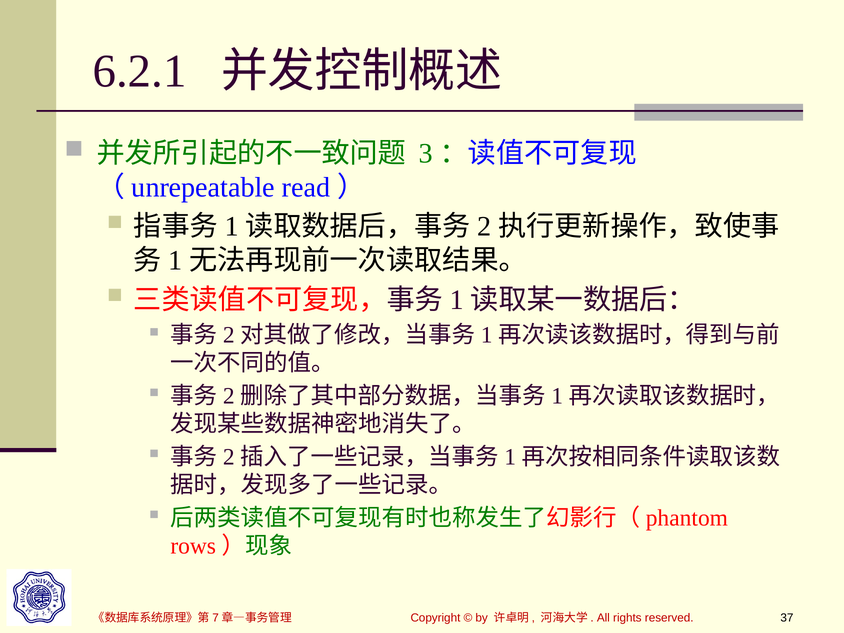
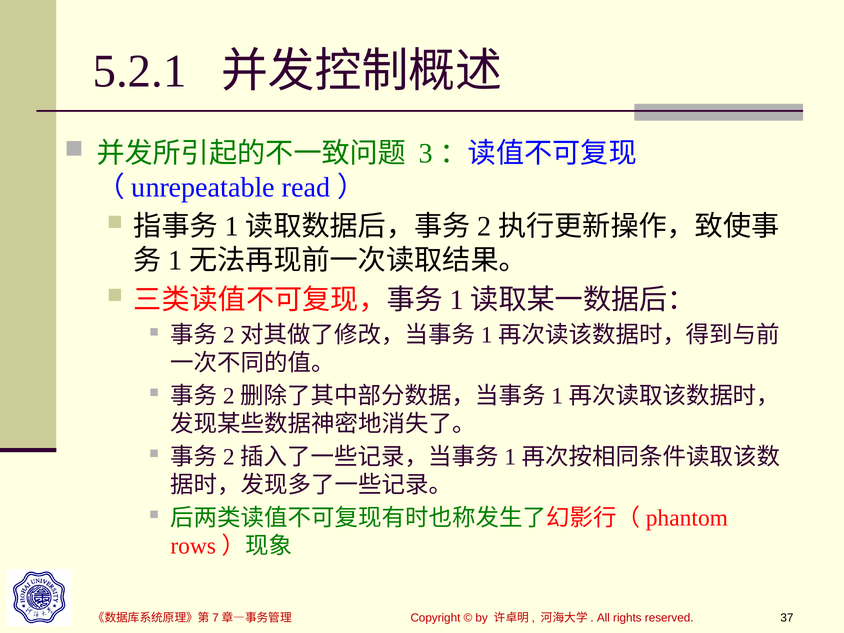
6.2.1: 6.2.1 -> 5.2.1
